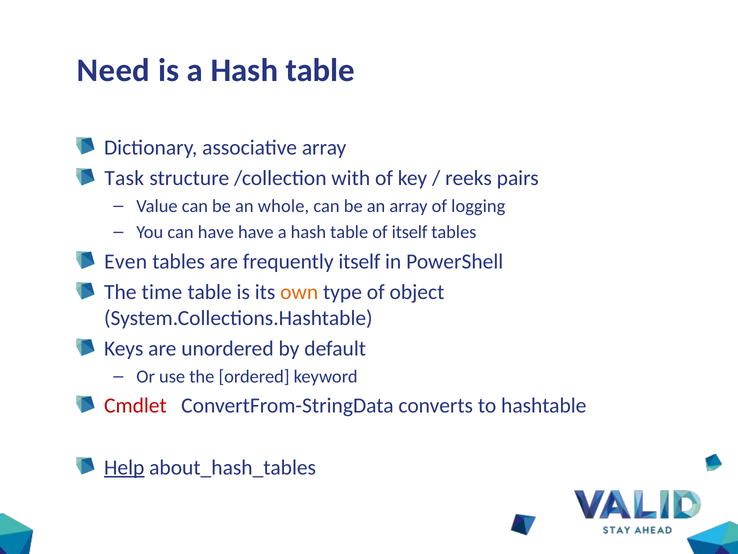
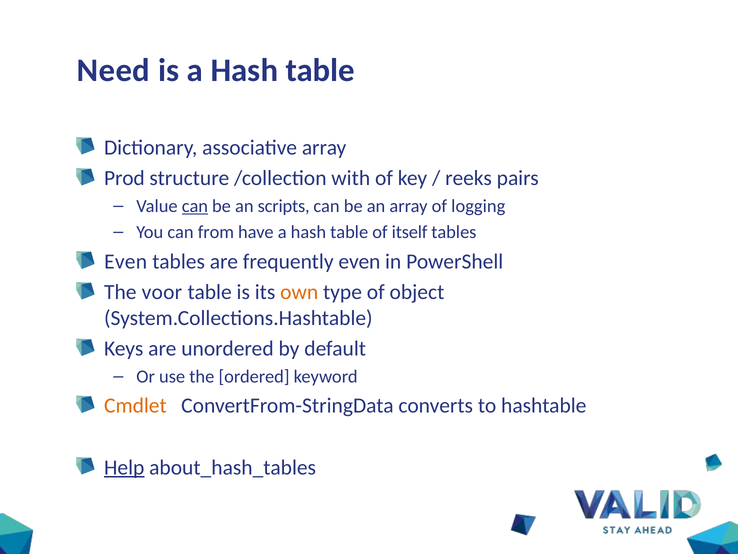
Task: Task -> Prod
can at (195, 206) underline: none -> present
whole: whole -> scripts
can have: have -> from
frequently itself: itself -> even
time: time -> voor
Cmdlet colour: red -> orange
